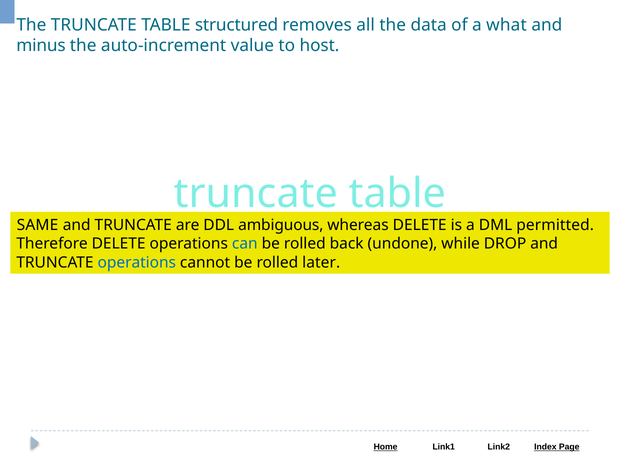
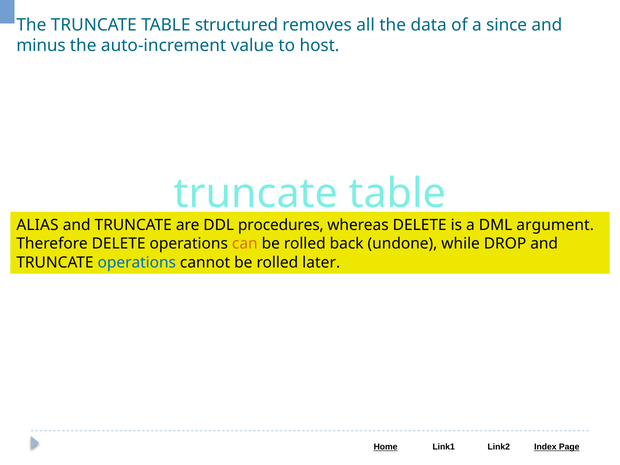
what: what -> since
SAME: SAME -> ALIAS
ambiguous: ambiguous -> procedures
permitted: permitted -> argument
can colour: blue -> orange
